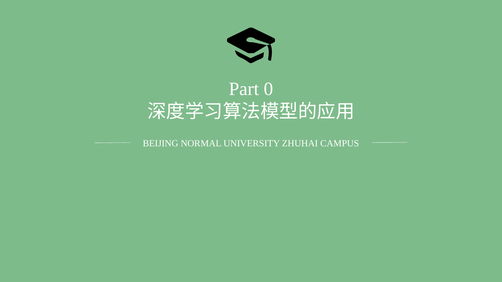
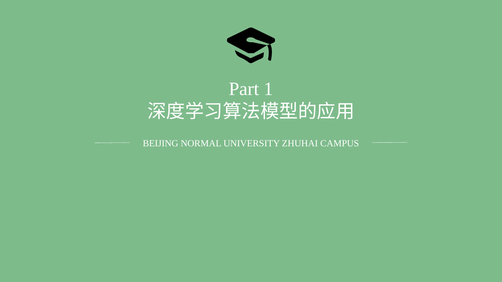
0: 0 -> 1
